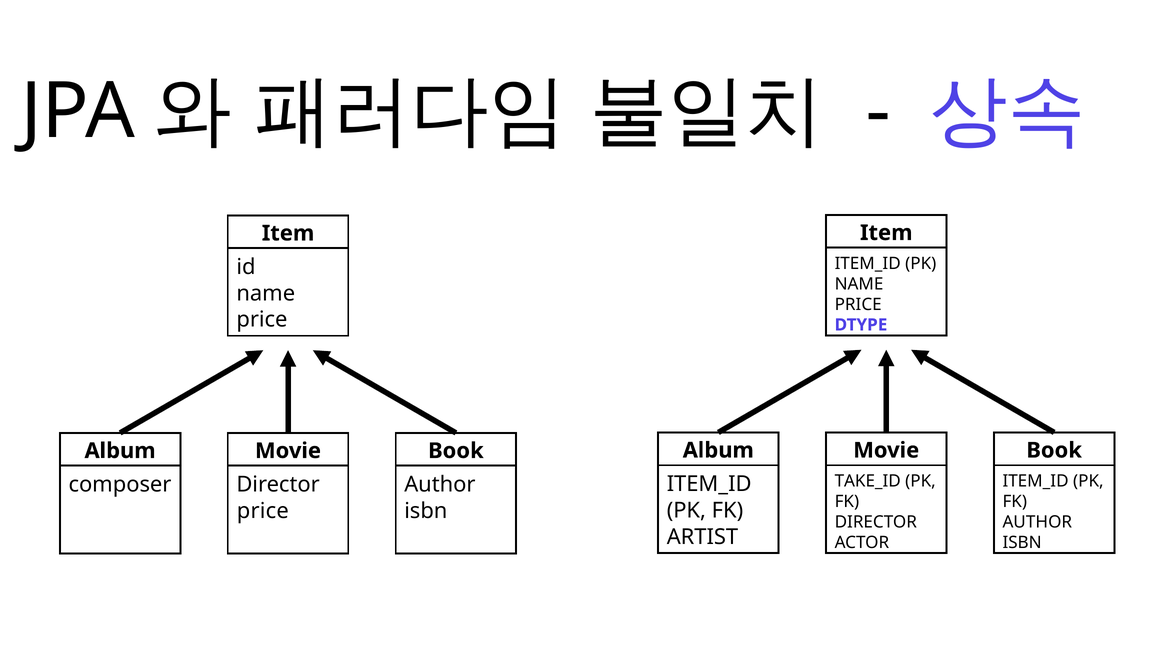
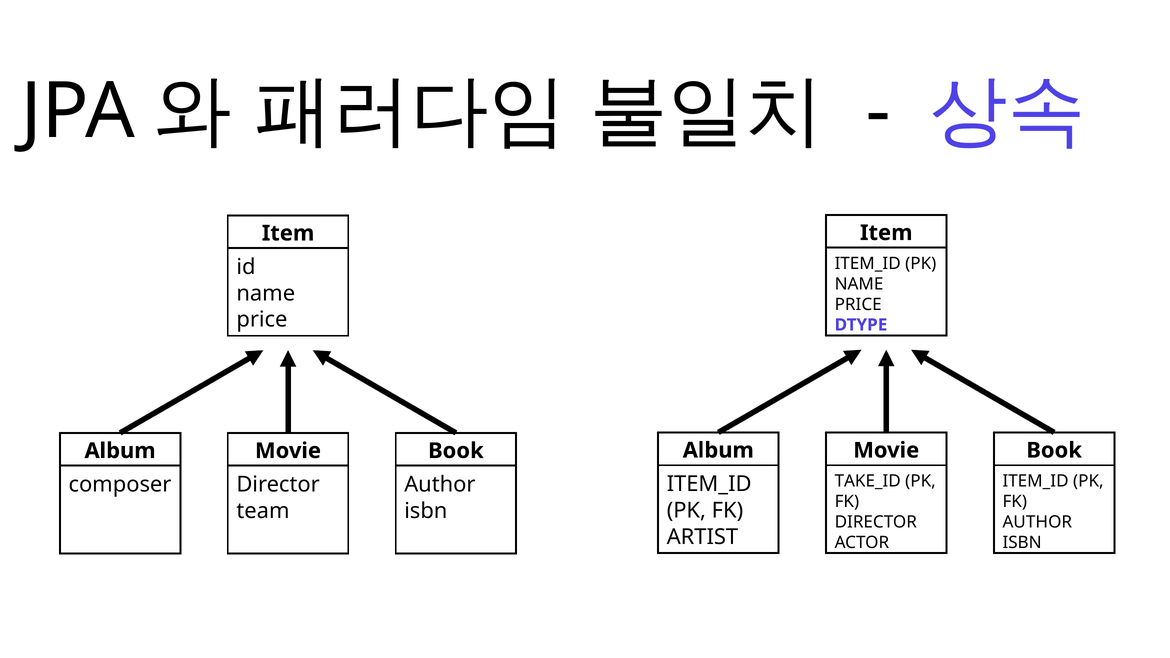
price at (263, 511): price -> team
